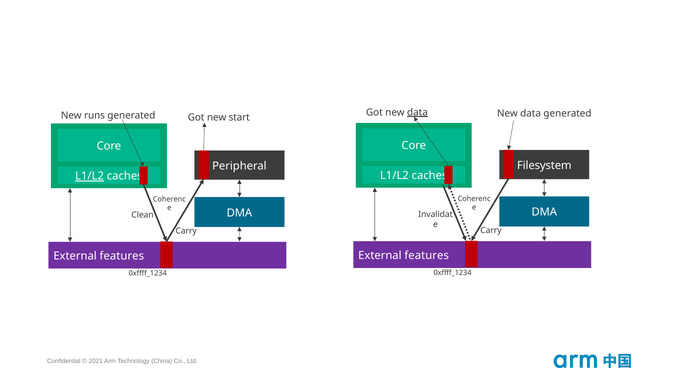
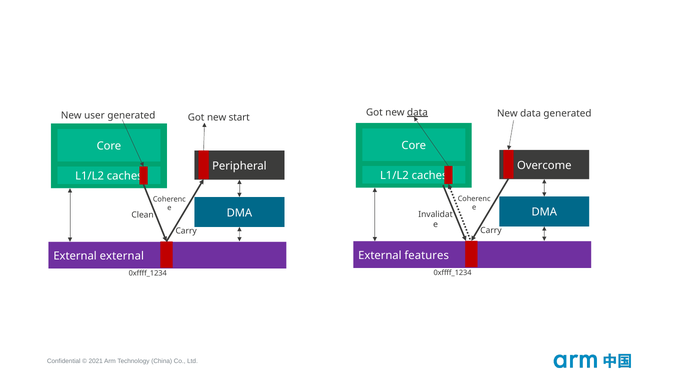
runs: runs -> user
Filesystem: Filesystem -> Overcome
L1/L2 at (90, 176) underline: present -> none
features at (122, 256): features -> external
